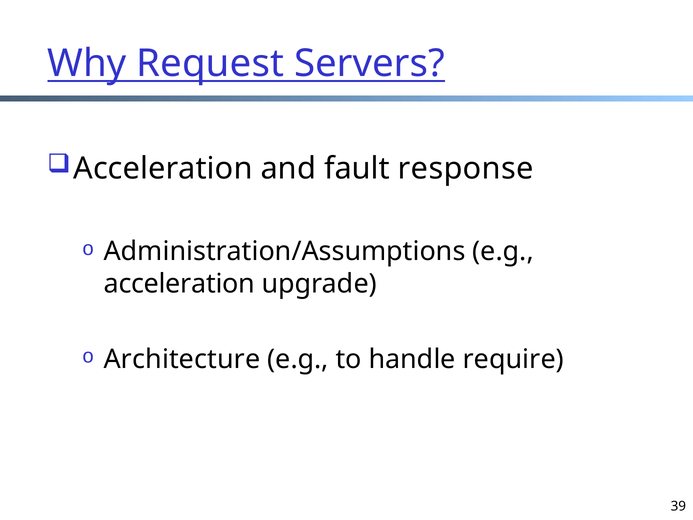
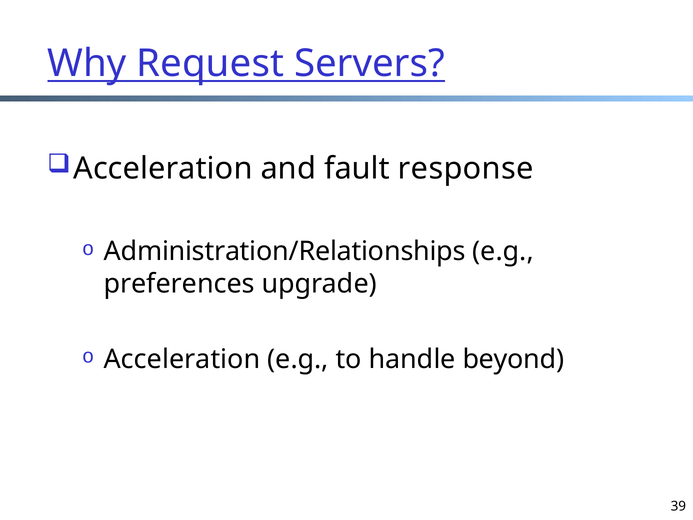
Administration/Assumptions: Administration/Assumptions -> Administration/Relationships
acceleration at (179, 284): acceleration -> preferences
Architecture at (182, 359): Architecture -> Acceleration
require: require -> beyond
